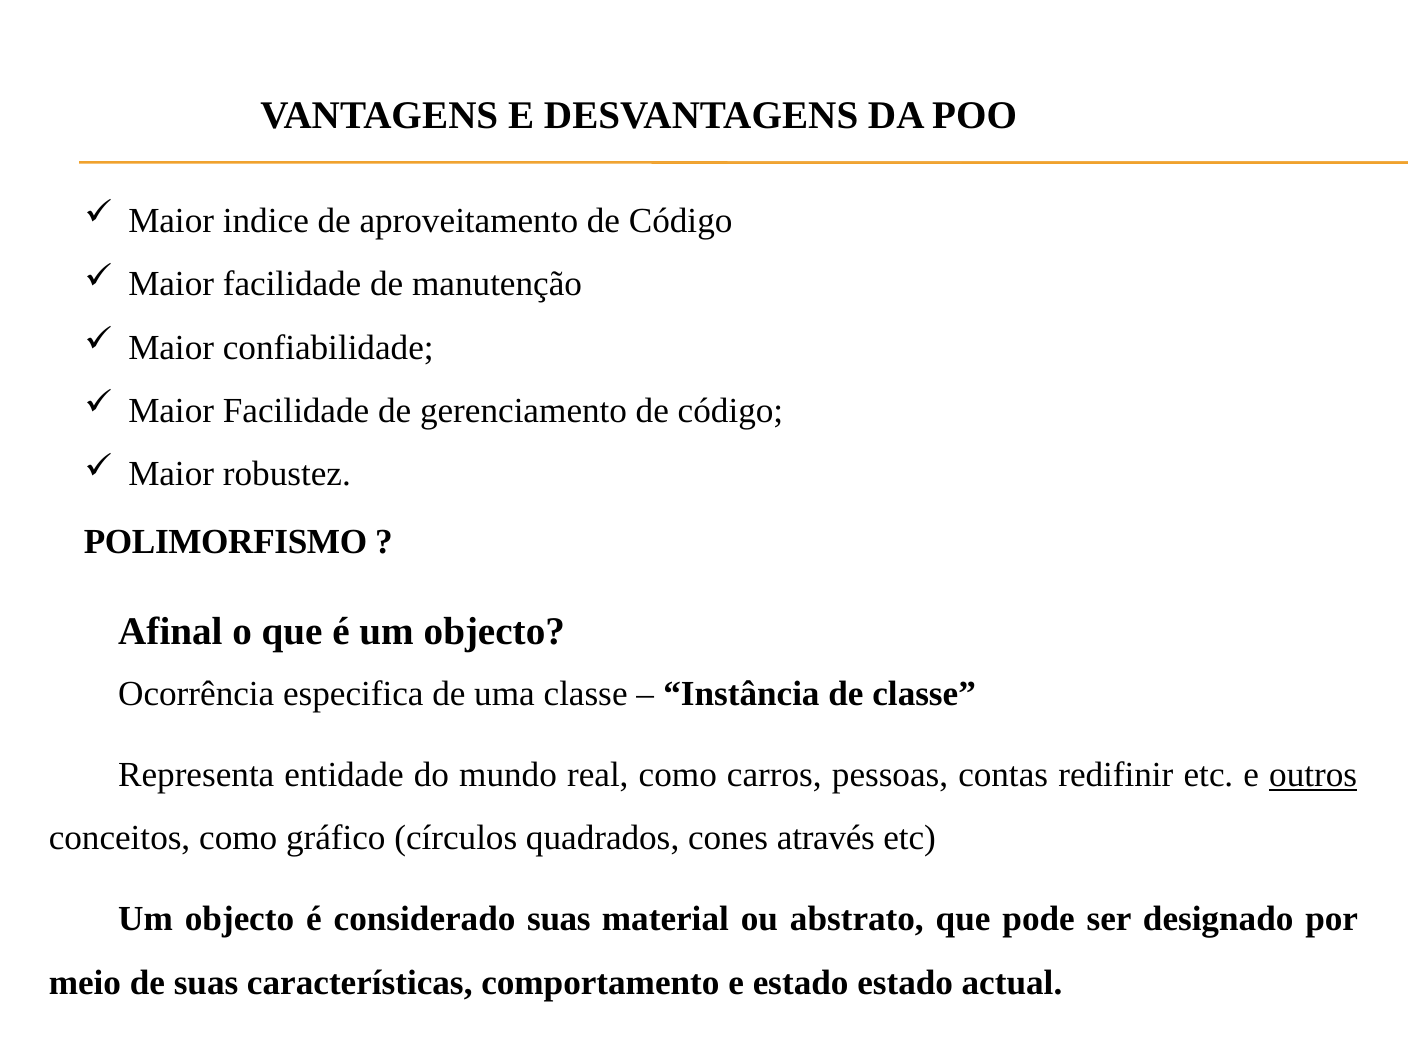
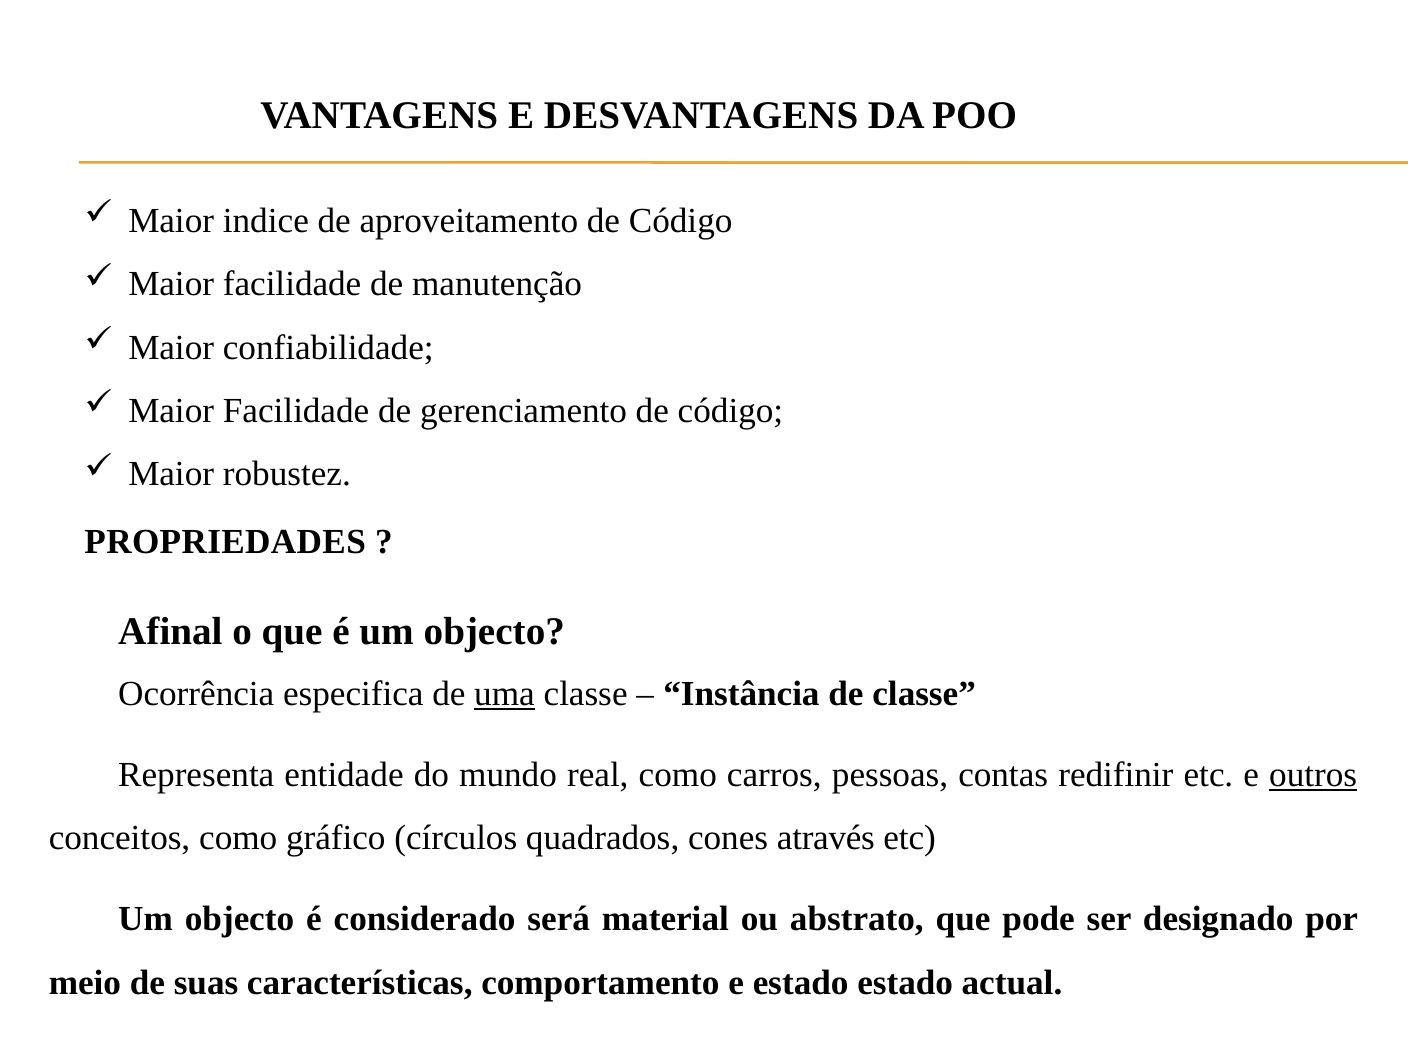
POLIMORFISMO: POLIMORFISMO -> PROPRIEDADES
uma underline: none -> present
considerado suas: suas -> será
